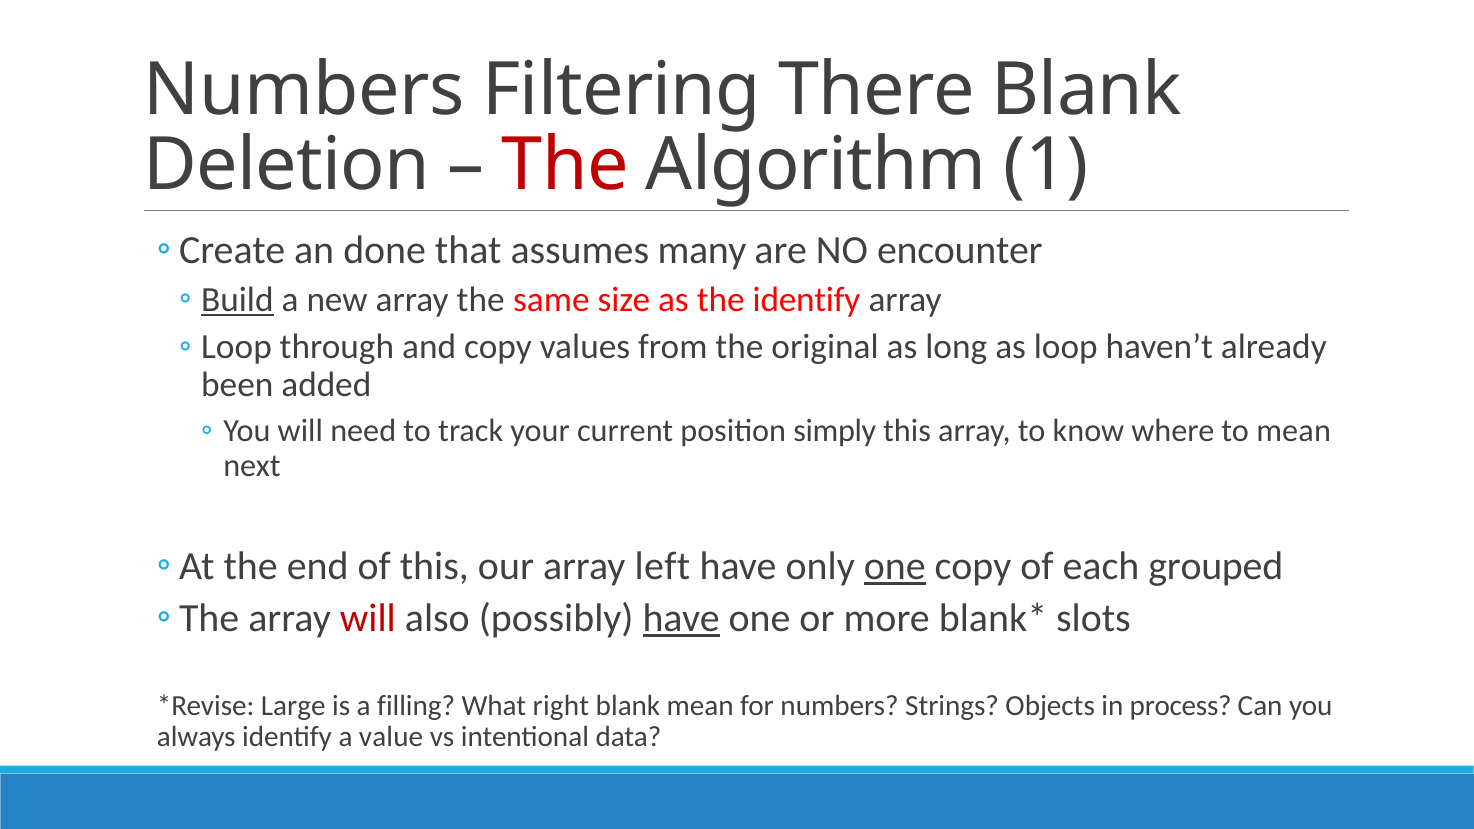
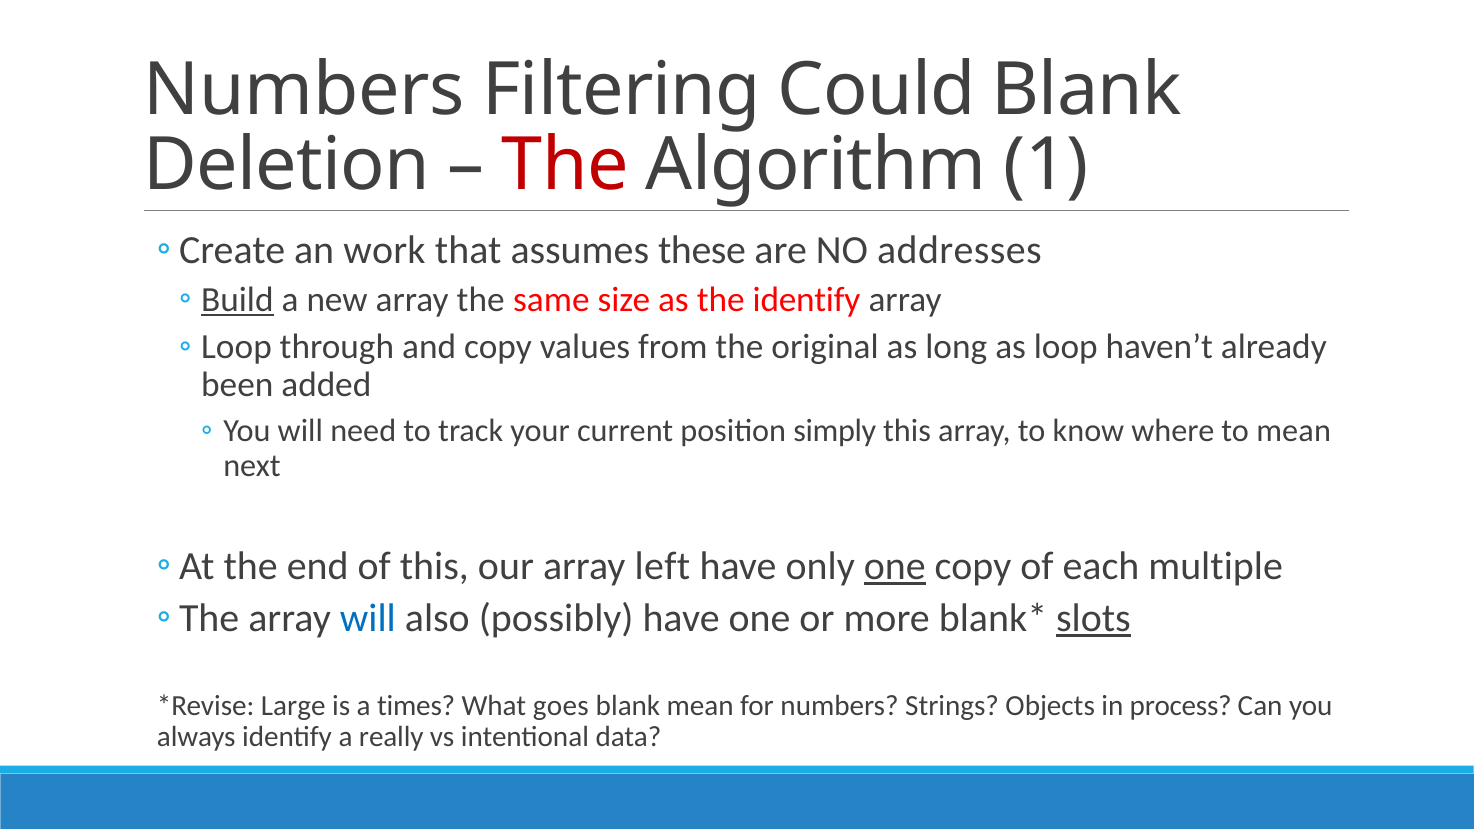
There: There -> Could
done: done -> work
many: many -> these
encounter: encounter -> addresses
grouped: grouped -> multiple
will at (368, 619) colour: red -> blue
have at (681, 619) underline: present -> none
slots underline: none -> present
filling: filling -> times
right: right -> goes
value: value -> really
